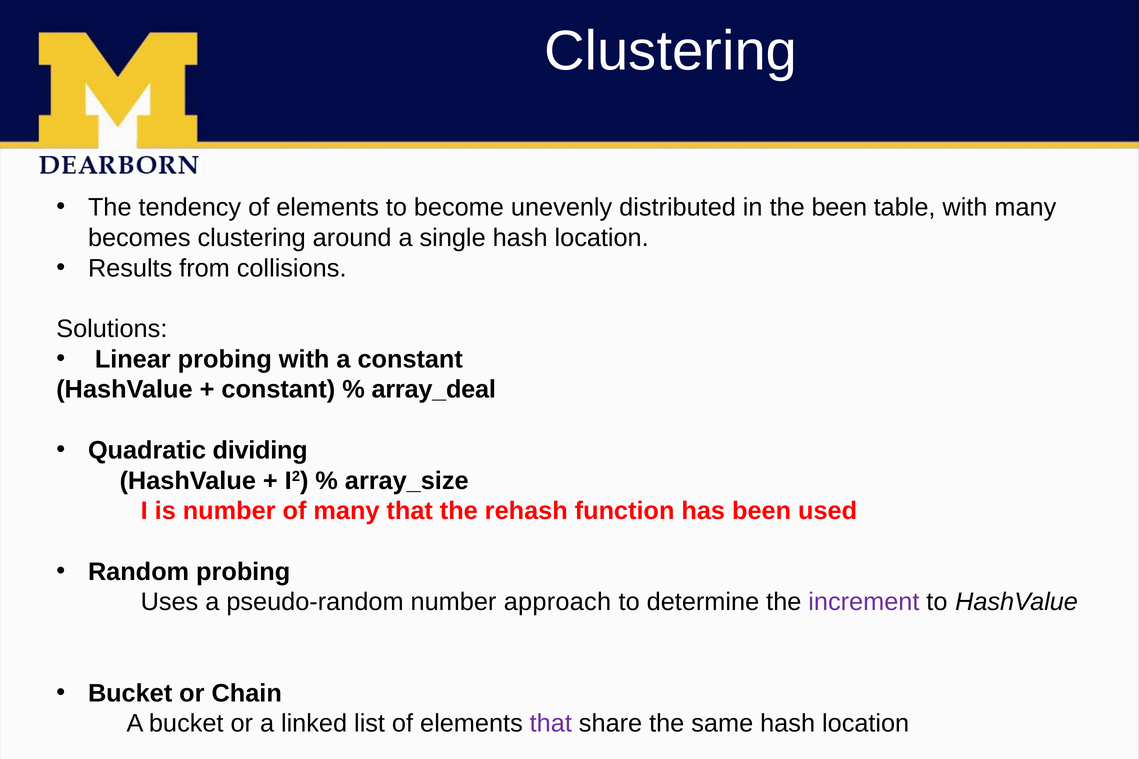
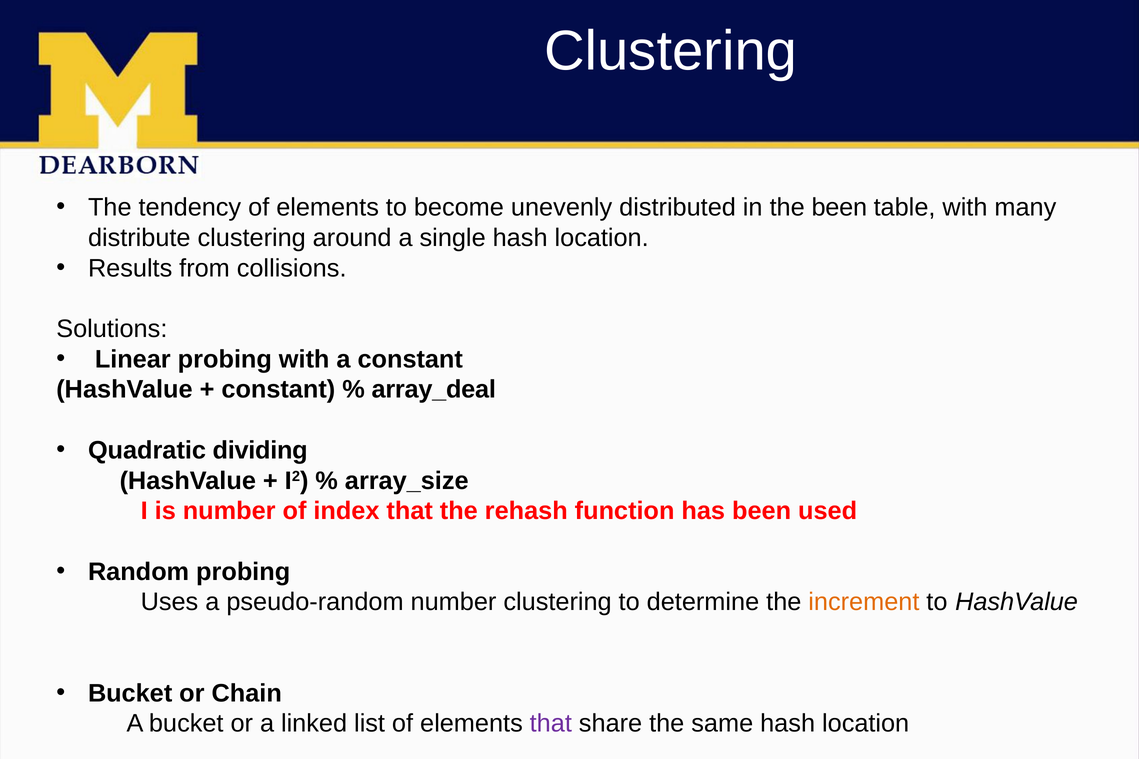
becomes: becomes -> distribute
of many: many -> index
number approach: approach -> clustering
increment colour: purple -> orange
